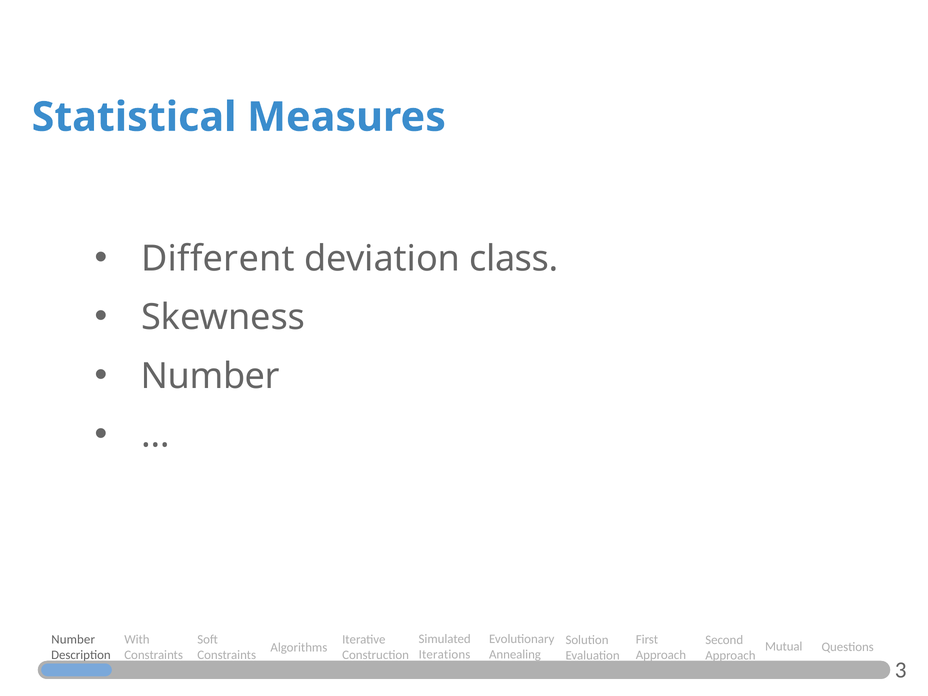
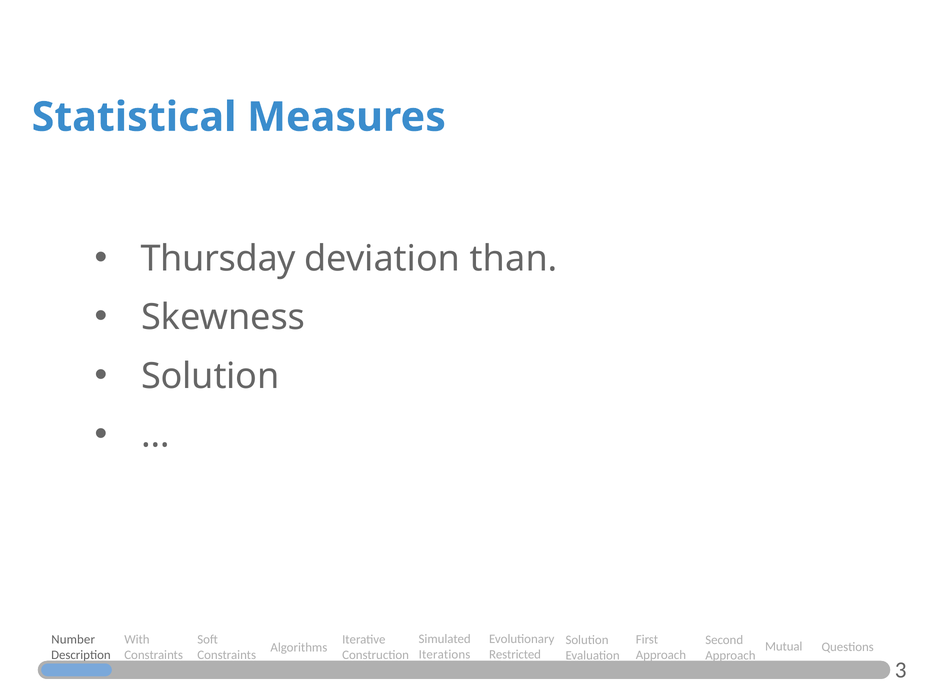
Different: Different -> Thursday
class: class -> than
Number at (210, 376): Number -> Solution
Annealing: Annealing -> Restricted
